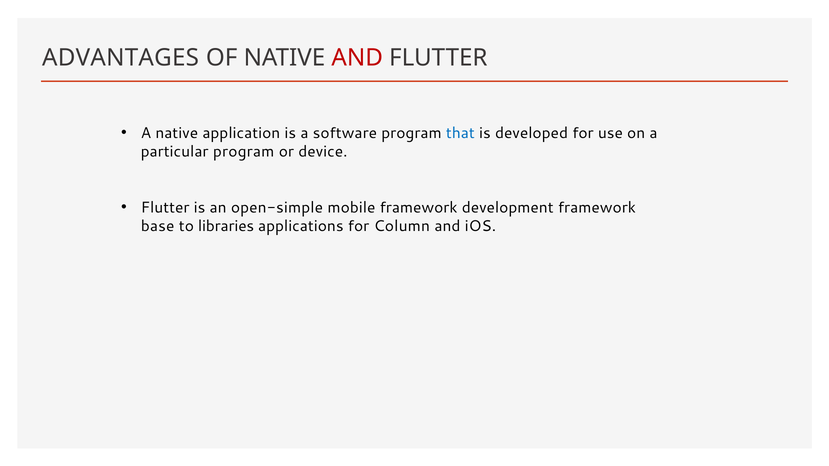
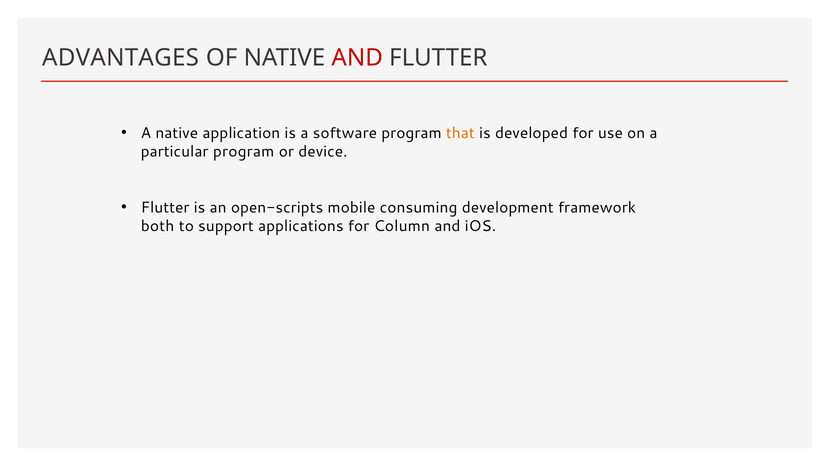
that colour: blue -> orange
open-simple: open-simple -> open-scripts
mobile framework: framework -> consuming
base: base -> both
libraries: libraries -> support
